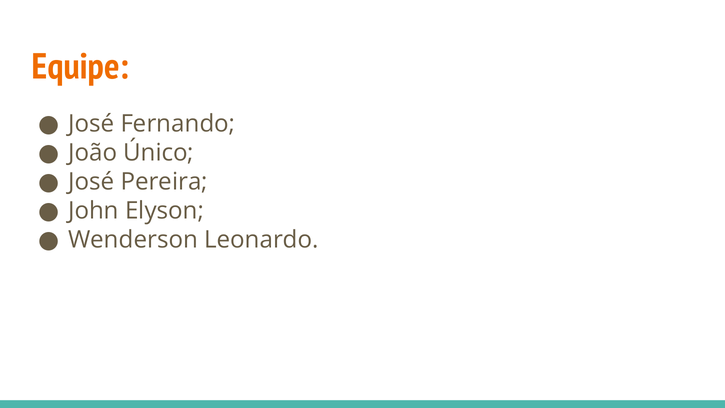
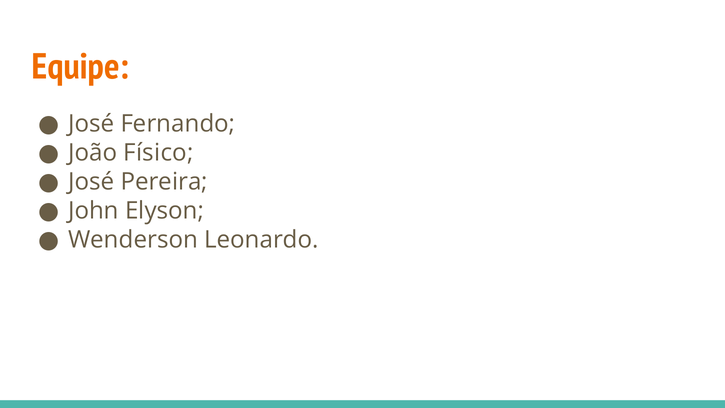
Único: Único -> Físico
